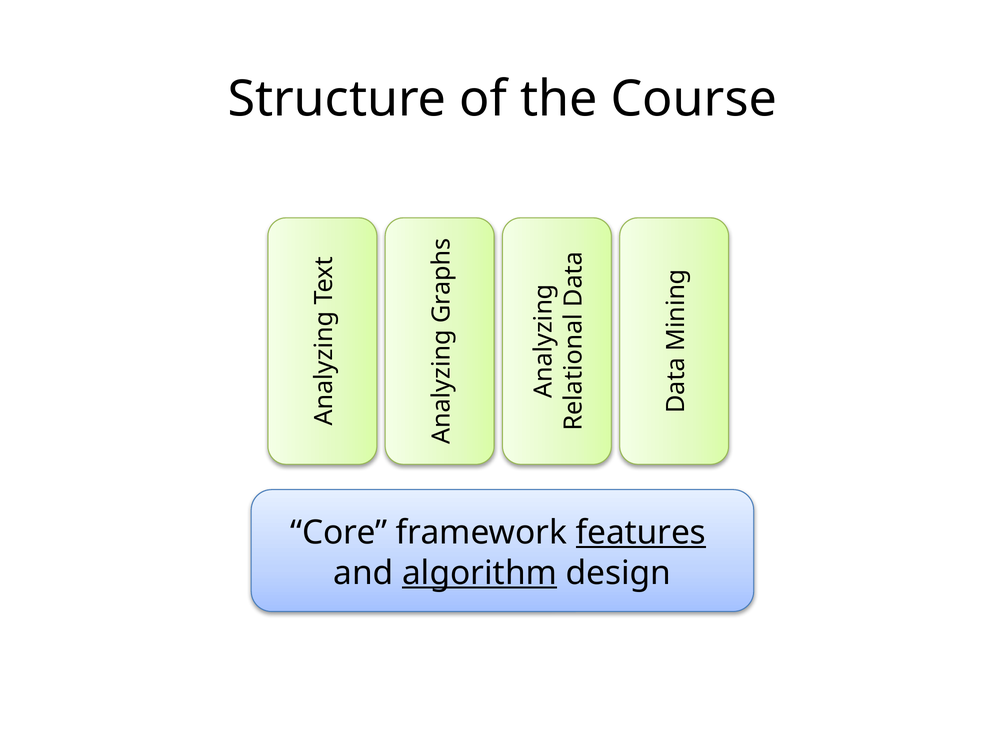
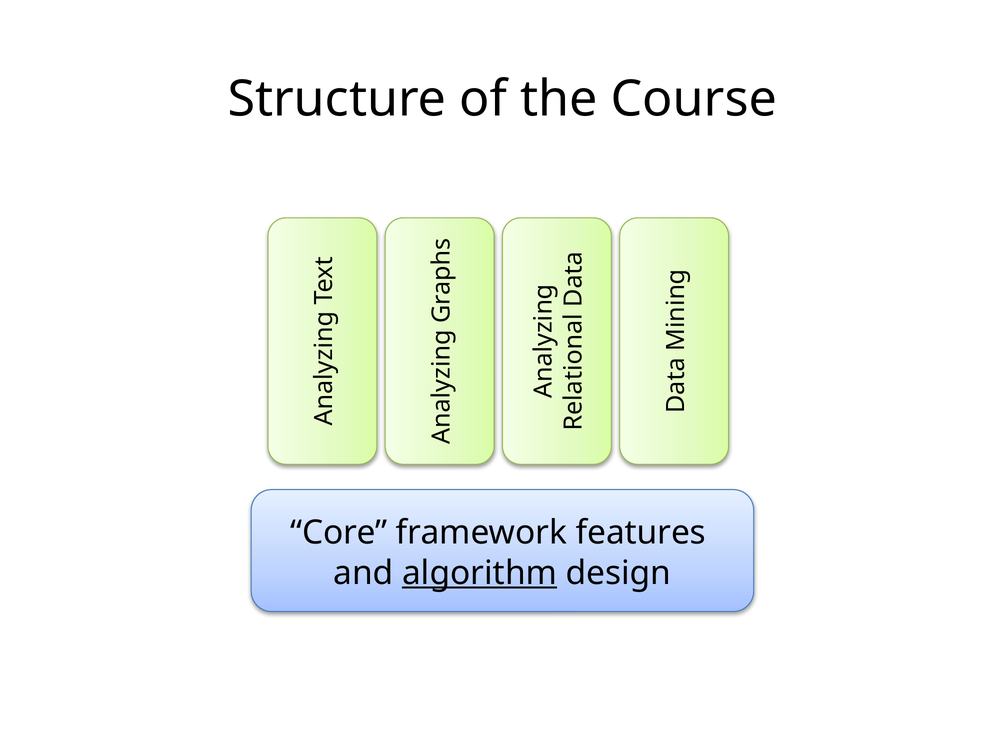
features underline: present -> none
